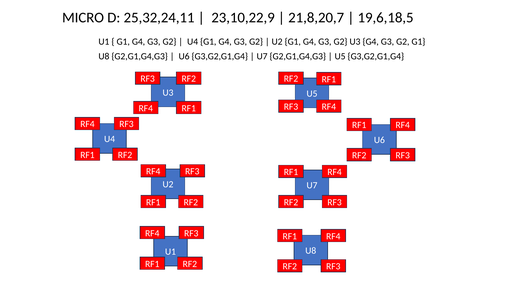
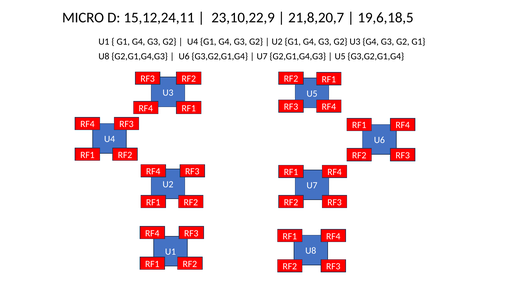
25,32,24,11: 25,32,24,11 -> 15,12,24,11
